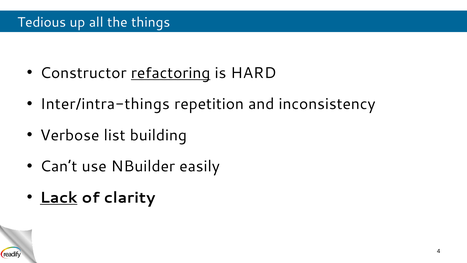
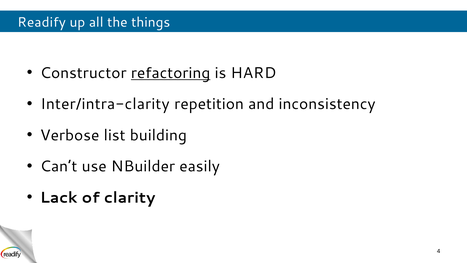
Tedious: Tedious -> Readify
Inter/intra-things: Inter/intra-things -> Inter/intra-clarity
Lack underline: present -> none
